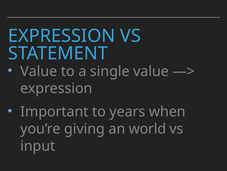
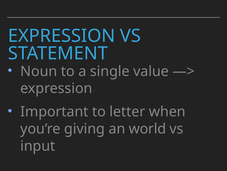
Value at (39, 71): Value -> Noun
years: years -> letter
